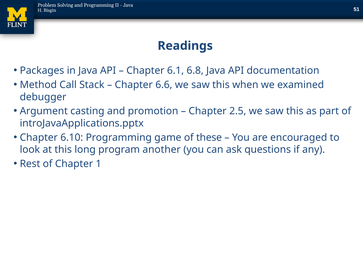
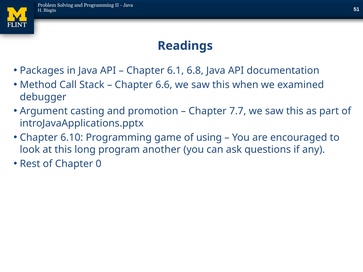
2.5: 2.5 -> 7.7
these: these -> using
1: 1 -> 0
